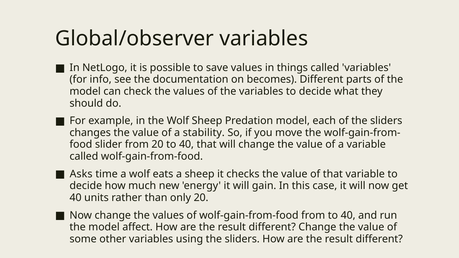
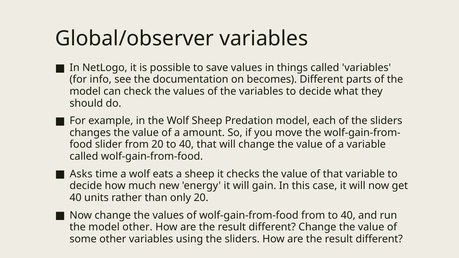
stability: stability -> amount
model affect: affect -> other
